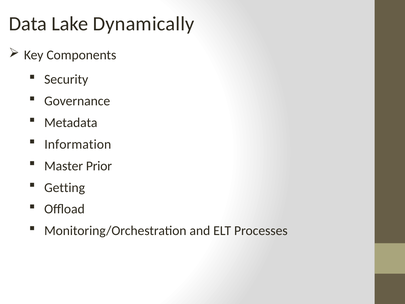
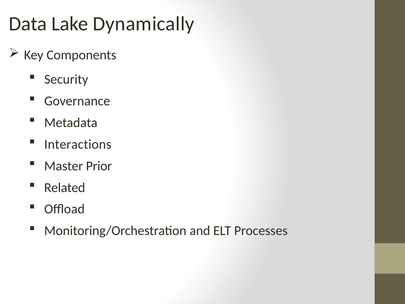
Information: Information -> Interactions
Getting: Getting -> Related
